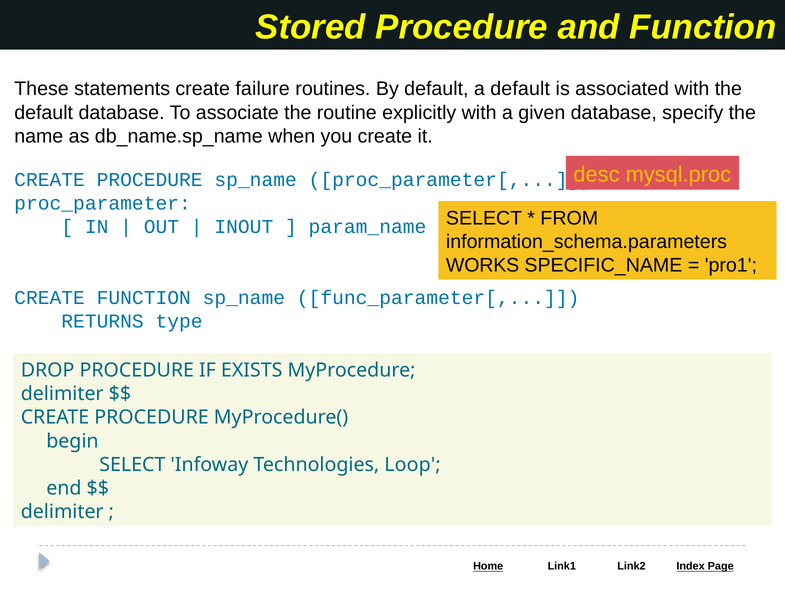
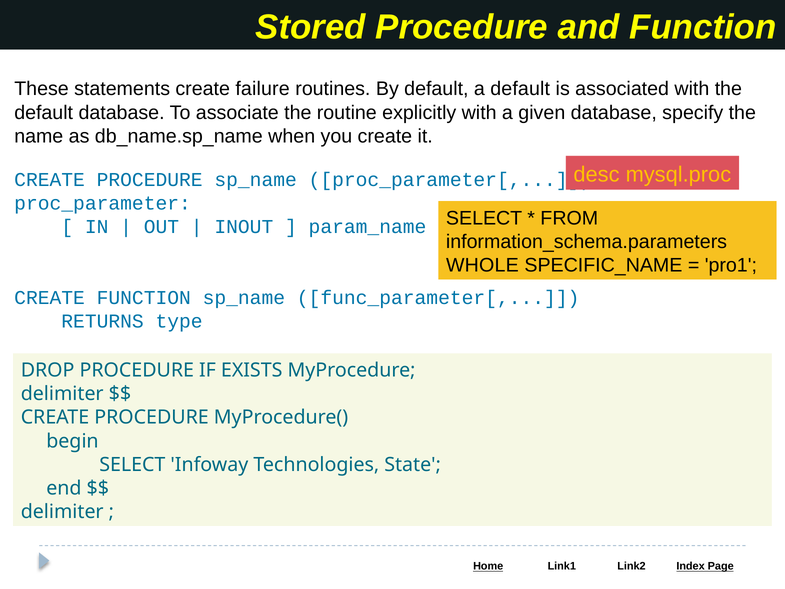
WORKS: WORKS -> WHOLE
Loop: Loop -> State
